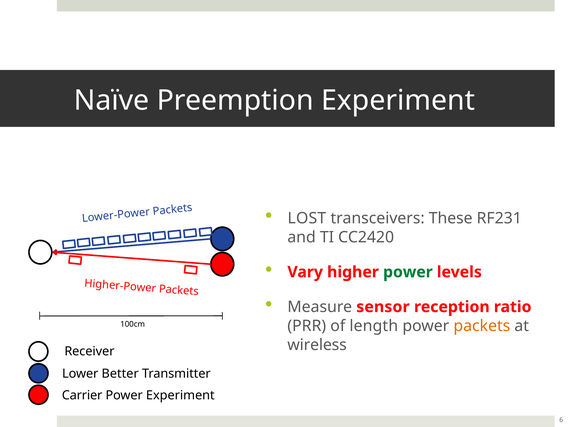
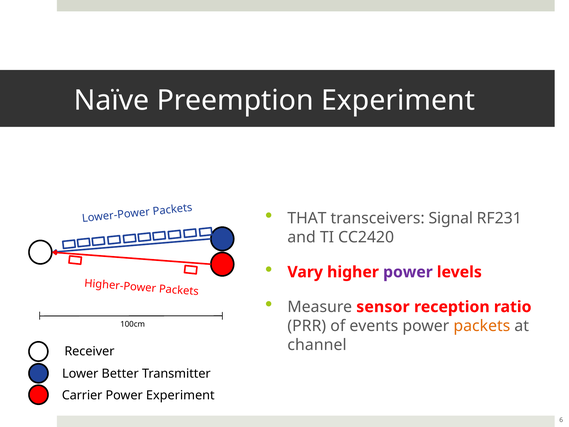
LOST: LOST -> THAT
These: These -> Signal
power at (408, 272) colour: green -> purple
length: length -> events
wireless: wireless -> channel
